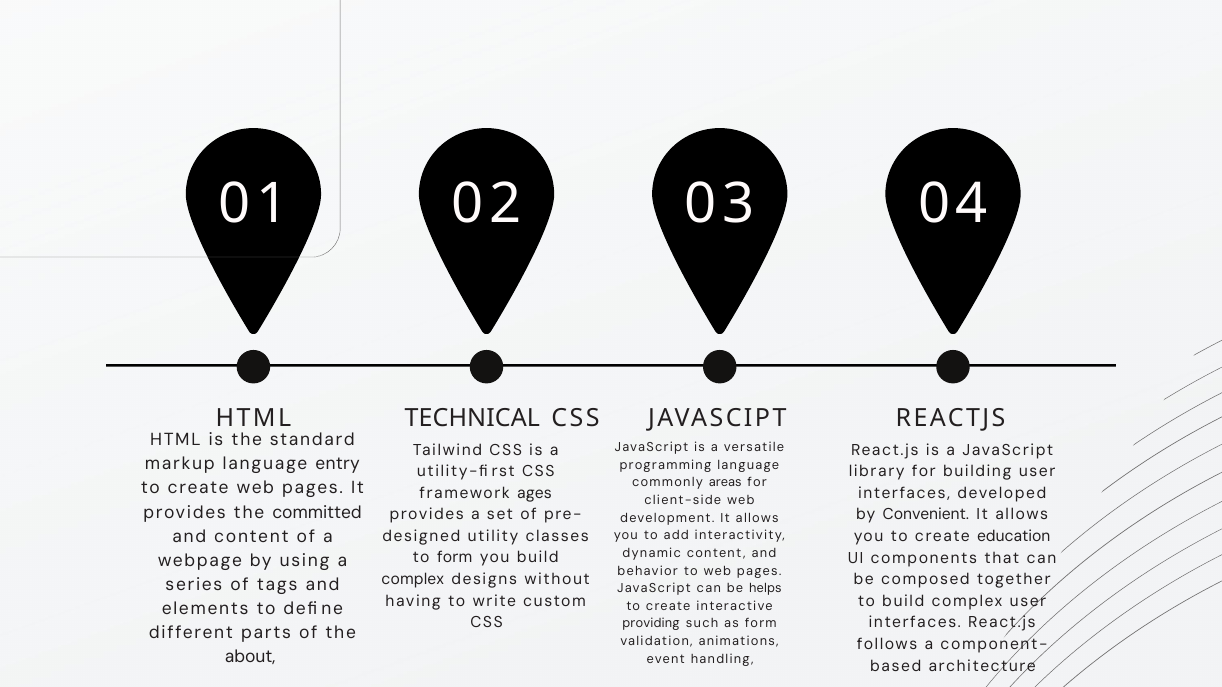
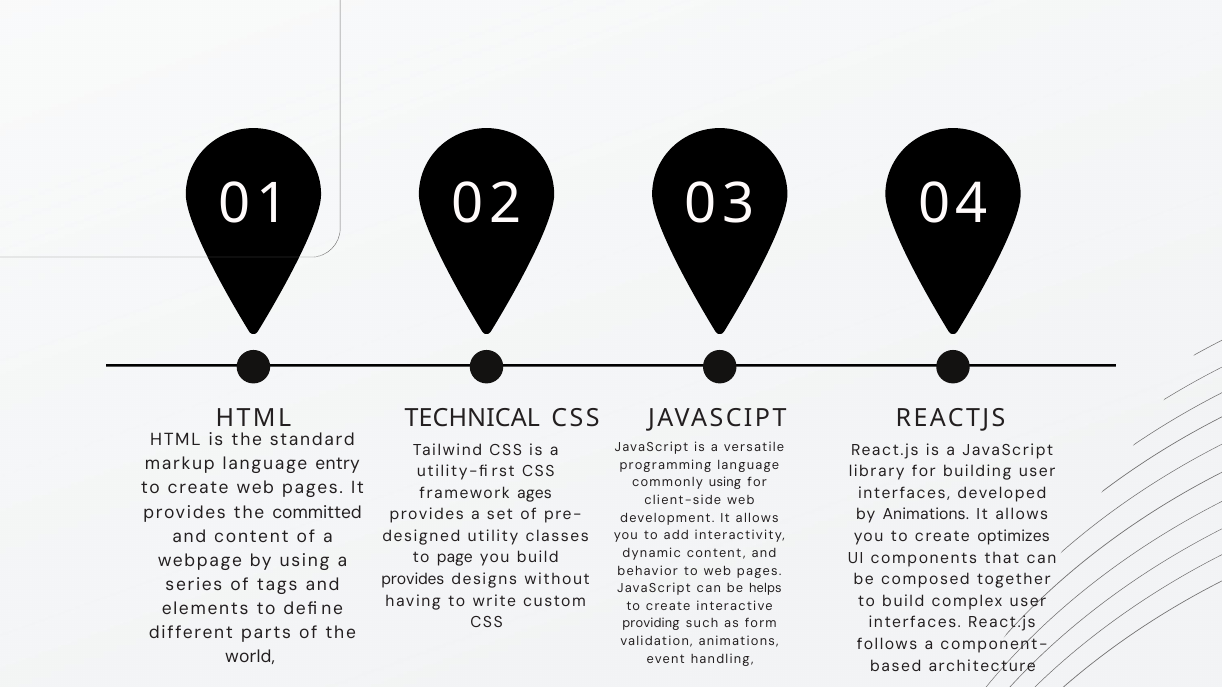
commonly areas: areas -> using
by Convenient: Convenient -> Animations
education: education -> optimizes
to form: form -> page
complex at (413, 580): complex -> provides
about: about -> world
